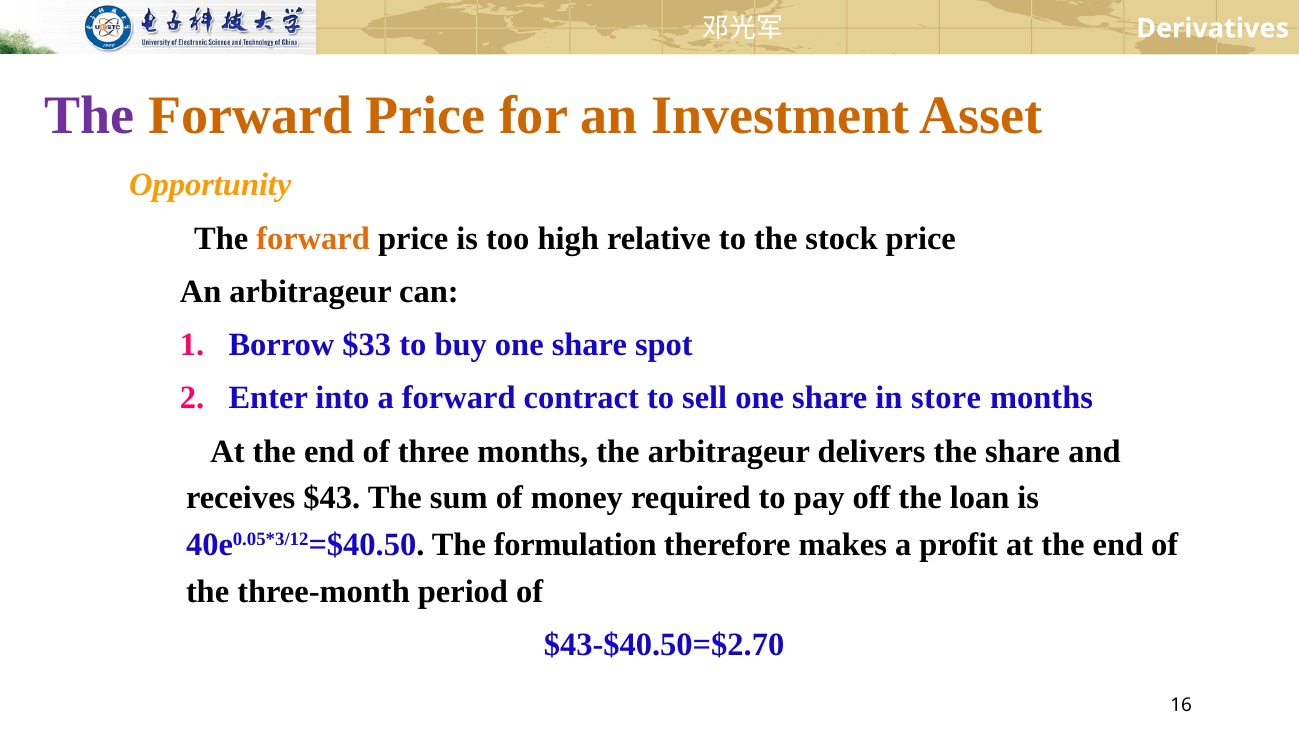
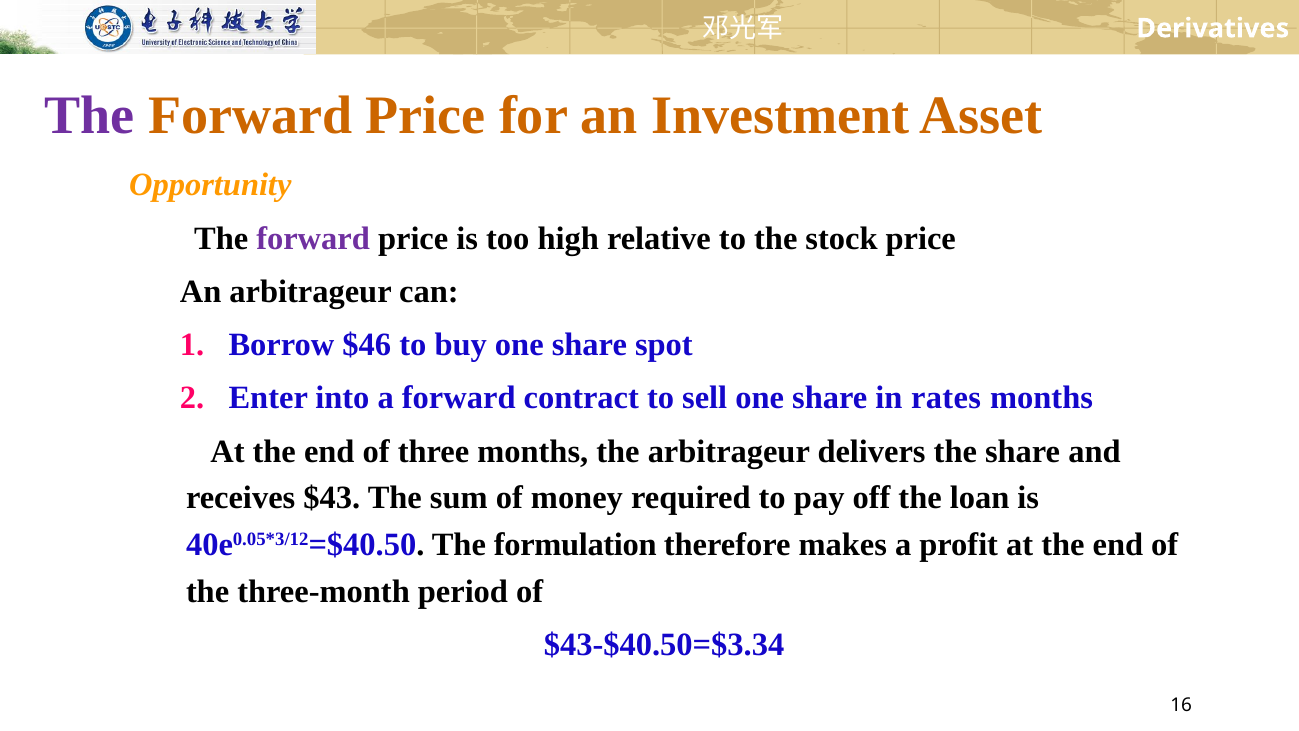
forward at (313, 238) colour: orange -> purple
$33: $33 -> $46
store: store -> rates
$43-$40.50=$2.70: $43-$40.50=$2.70 -> $43-$40.50=$3.34
